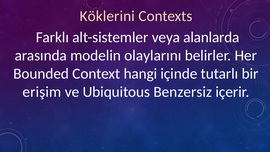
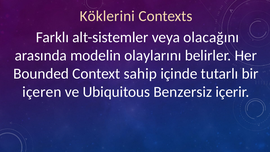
alanlarda: alanlarda -> olacağını
hangi: hangi -> sahip
erişim: erişim -> içeren
